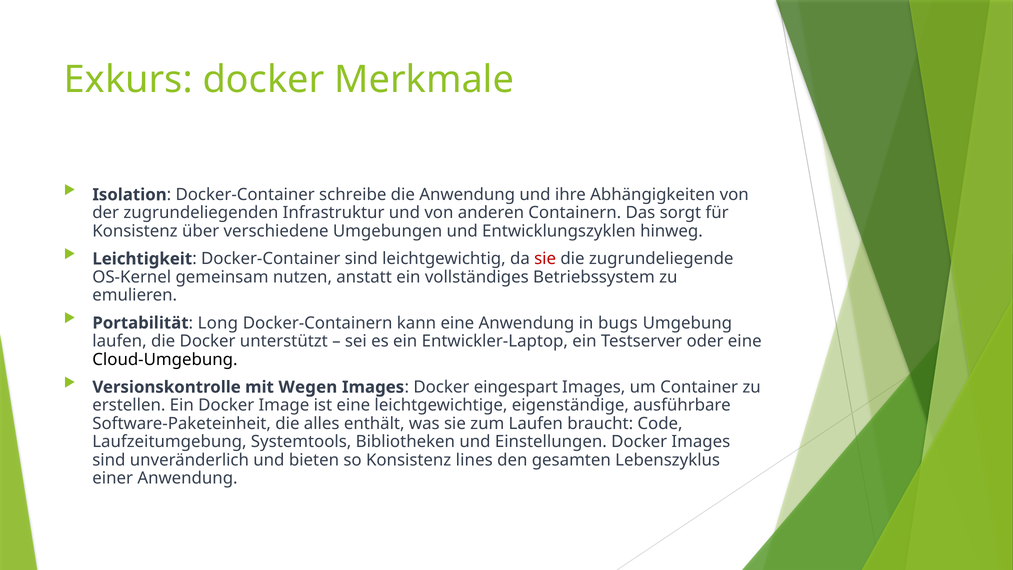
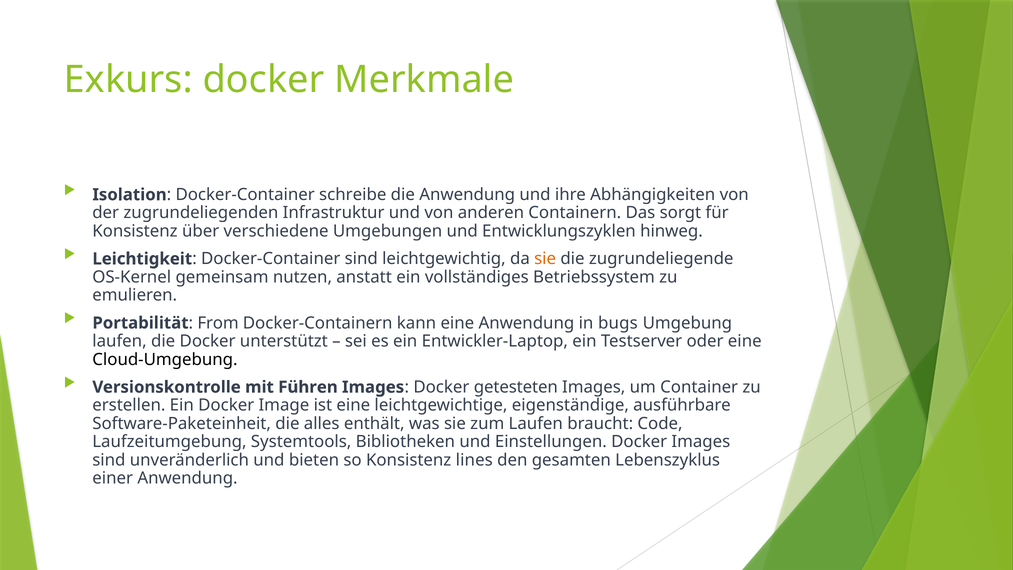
sie at (545, 259) colour: red -> orange
Long: Long -> From
Wegen: Wegen -> Führen
eingespart: eingespart -> getesteten
